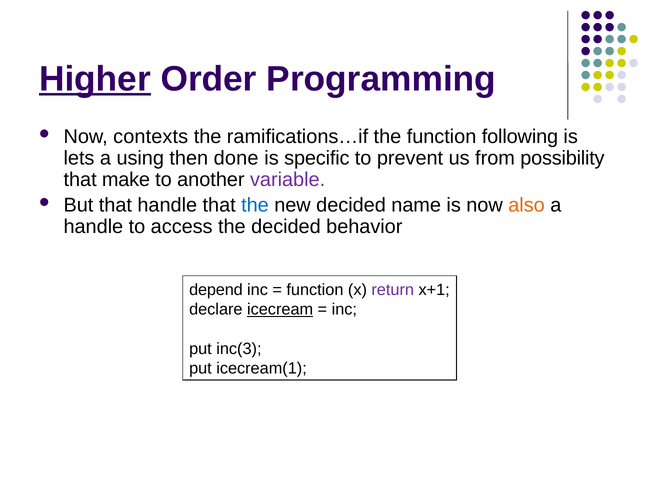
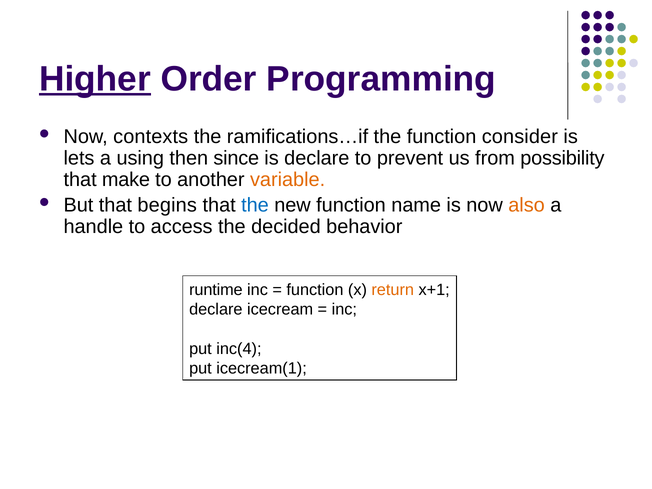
following: following -> consider
done: done -> since
is specific: specific -> declare
variable colour: purple -> orange
that handle: handle -> begins
new decided: decided -> function
depend: depend -> runtime
return colour: purple -> orange
icecream underline: present -> none
inc(3: inc(3 -> inc(4
